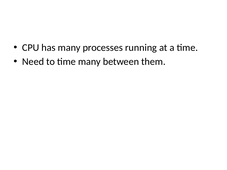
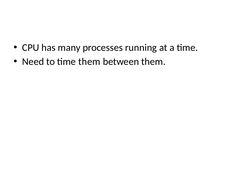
time many: many -> them
